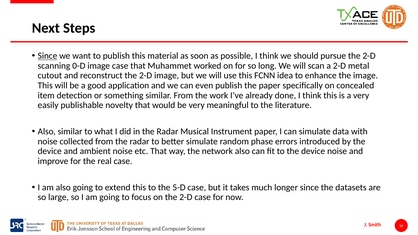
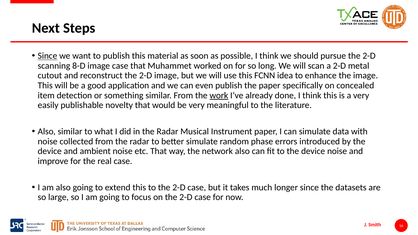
0-D: 0-D -> 8-D
work underline: none -> present
to the 5-D: 5-D -> 2-D
